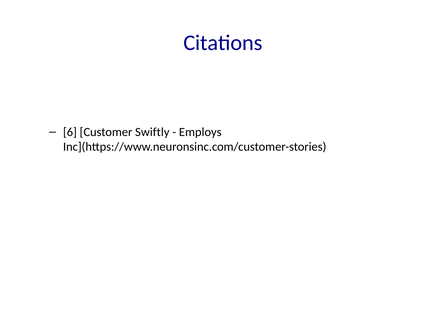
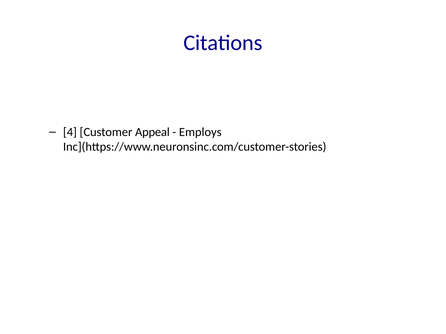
6: 6 -> 4
Swiftly: Swiftly -> Appeal
